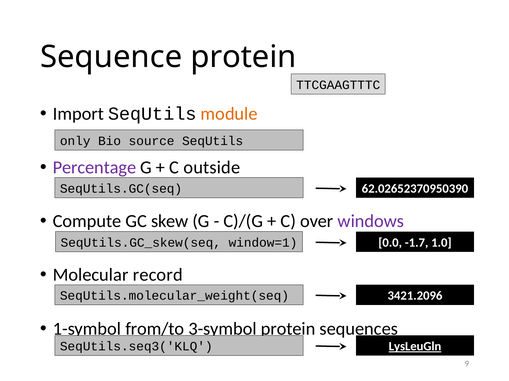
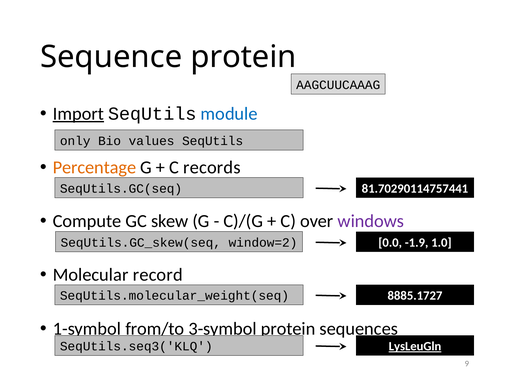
TTCGAAGTTTC: TTCGAAGTTTC -> AAGCUUCAAAG
Import underline: none -> present
module colour: orange -> blue
source: source -> values
Percentage colour: purple -> orange
outside: outside -> records
62.02652370950390: 62.02652370950390 -> 81.70290114757441
window=1: window=1 -> window=2
-1.7: -1.7 -> -1.9
3421.2096: 3421.2096 -> 8885.1727
